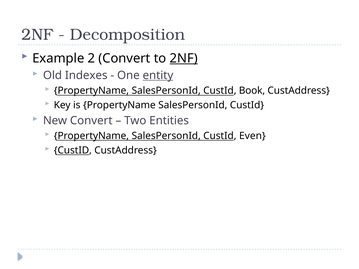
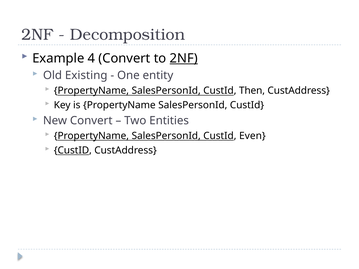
2: 2 -> 4
Indexes: Indexes -> Existing
entity underline: present -> none
Book: Book -> Then
